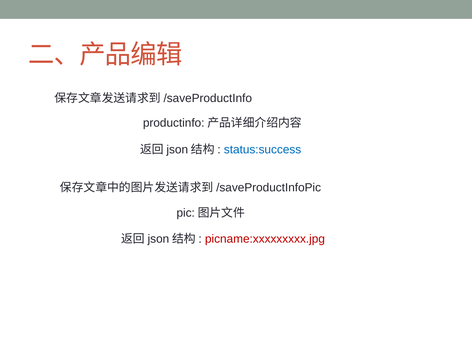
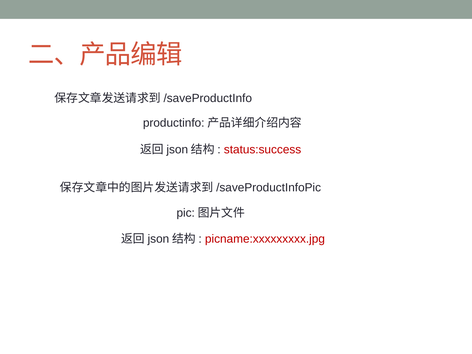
status:success colour: blue -> red
